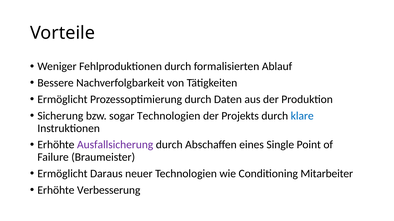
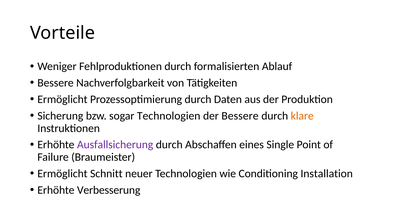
der Projekts: Projekts -> Bessere
klare colour: blue -> orange
Daraus: Daraus -> Schnitt
Mitarbeiter: Mitarbeiter -> Installation
